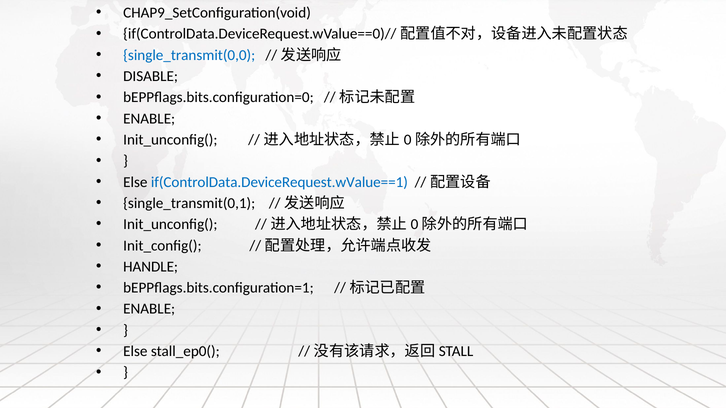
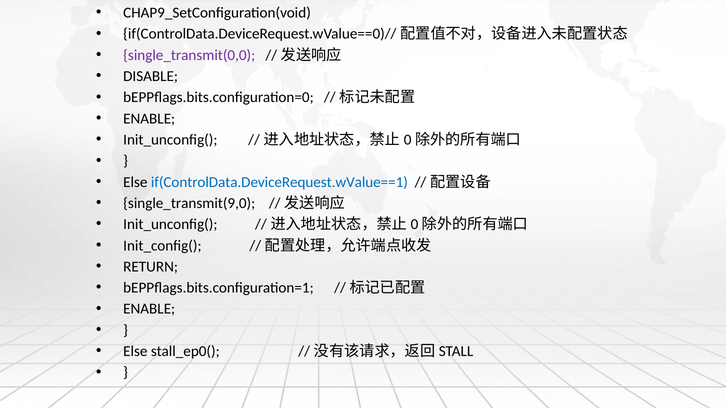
single_transmit(0,0 colour: blue -> purple
single_transmit(0,1: single_transmit(0,1 -> single_transmit(9,0
HANDLE: HANDLE -> RETURN
